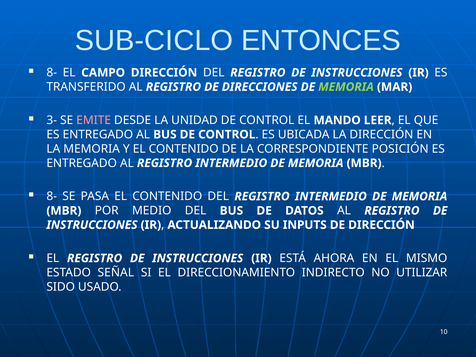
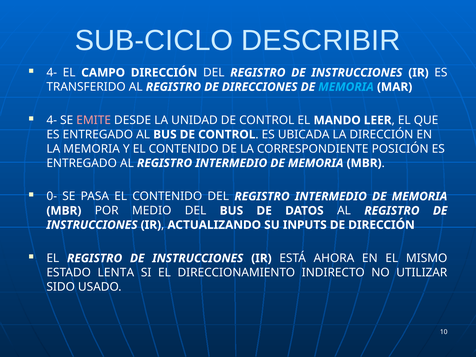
ENTONCES: ENTONCES -> DESCRIBIR
8- at (52, 73): 8- -> 4-
MEMORIA at (346, 87) colour: light green -> light blue
3- at (52, 120): 3- -> 4-
8- at (52, 196): 8- -> 0-
SEÑAL: SEÑAL -> LENTA
